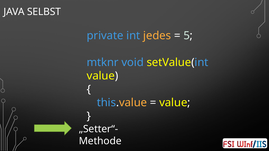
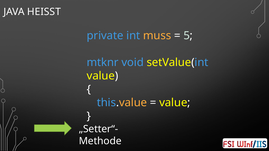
SELBST: SELBST -> HEISST
jedes: jedes -> muss
